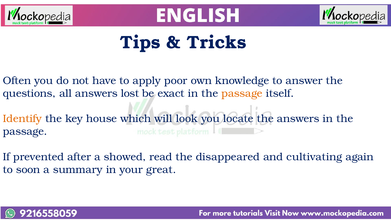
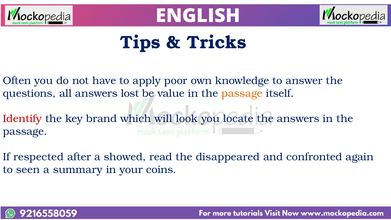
exact: exact -> value
Identify colour: orange -> red
house: house -> brand
prevented: prevented -> respected
cultivating: cultivating -> confronted
soon: soon -> seen
great: great -> coins
